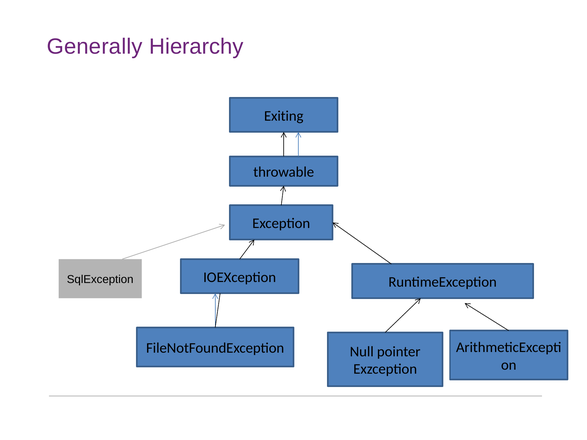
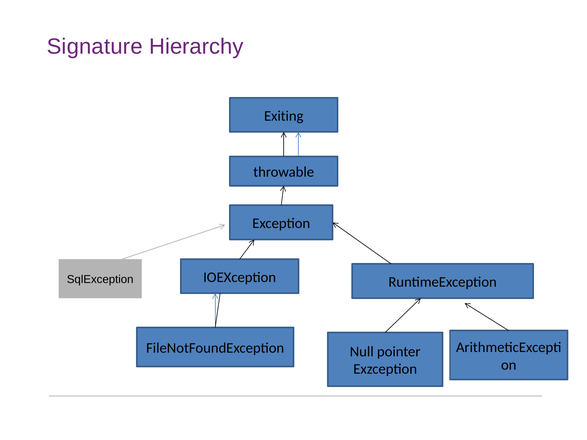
Generally: Generally -> Signature
